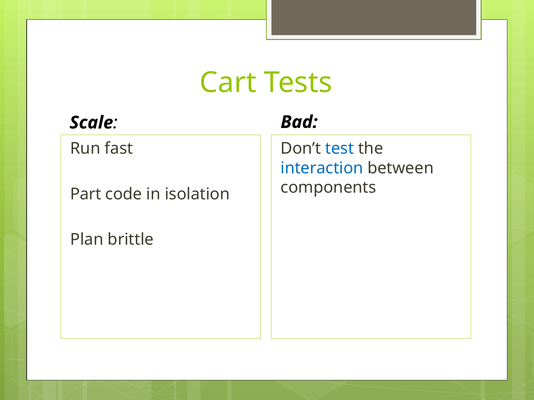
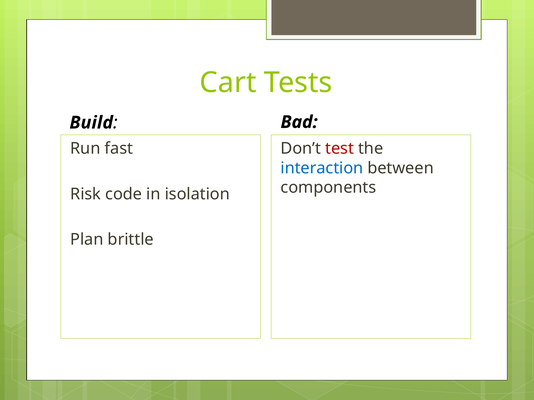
Scale: Scale -> Build
test colour: blue -> red
Part: Part -> Risk
